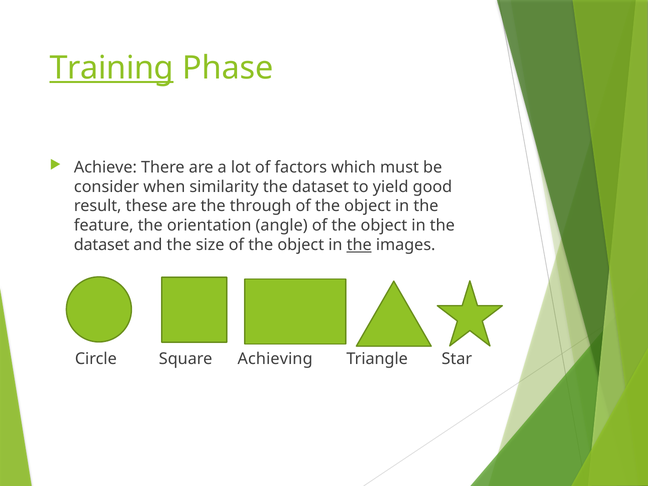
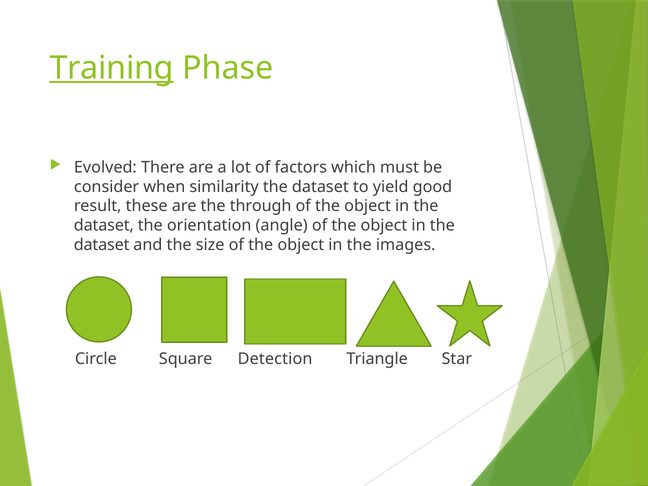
Achieve: Achieve -> Evolved
feature at (104, 226): feature -> dataset
the at (359, 245) underline: present -> none
Achieving: Achieving -> Detection
